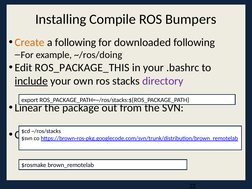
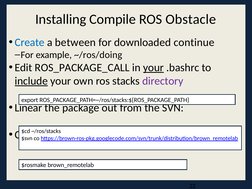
Bumpers: Bumpers -> Obstacle
Create colour: orange -> blue
a following: following -> between
downloaded following: following -> continue
ROS_PACKAGE_THIS: ROS_PACKAGE_THIS -> ROS_PACKAGE_CALL
your at (153, 68) underline: none -> present
